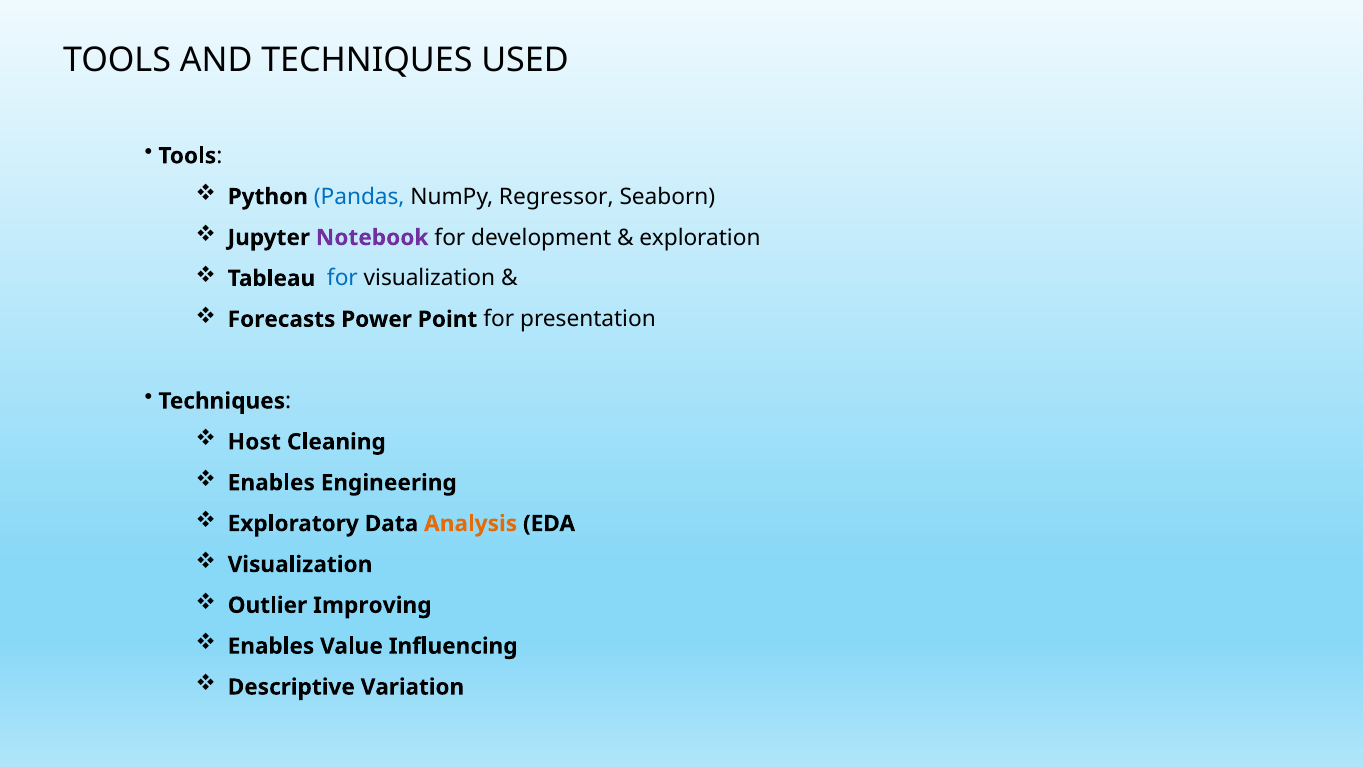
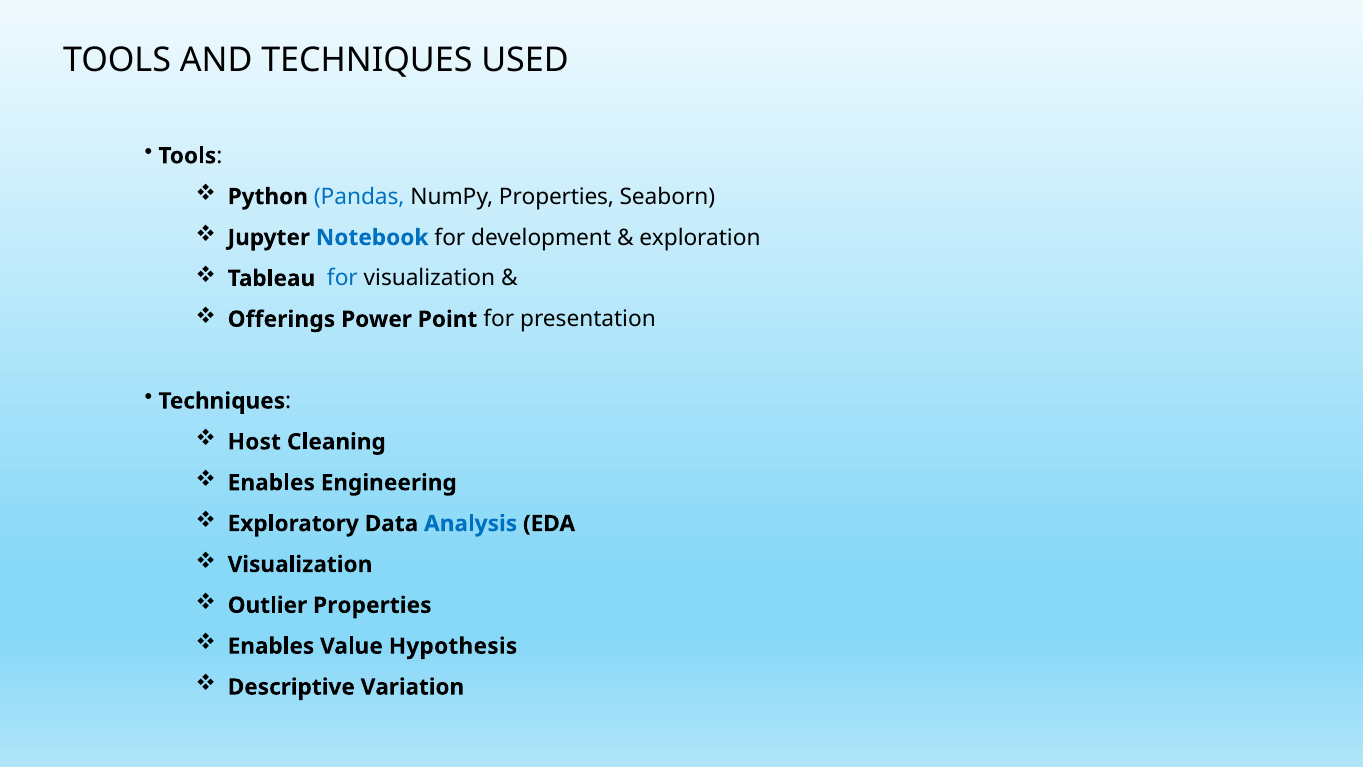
NumPy Regressor: Regressor -> Properties
Notebook colour: purple -> blue
Forecasts: Forecasts -> Offerings
Analysis colour: orange -> blue
Outlier Improving: Improving -> Properties
Influencing: Influencing -> Hypothesis
